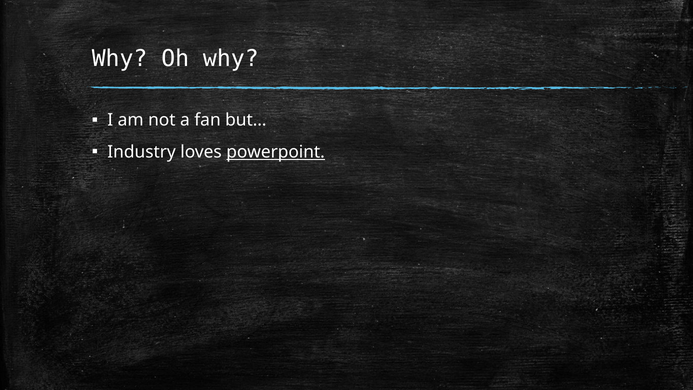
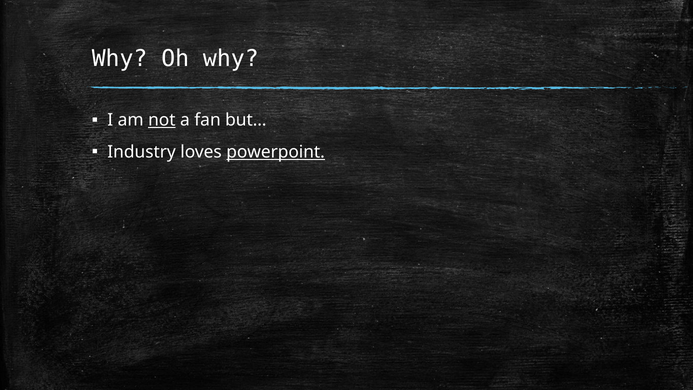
not underline: none -> present
